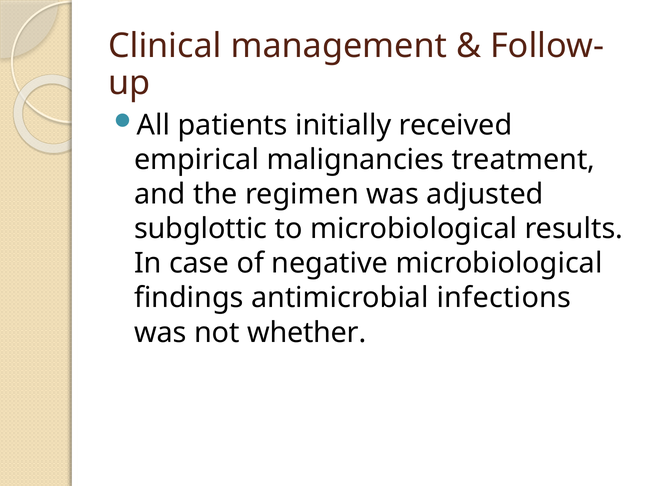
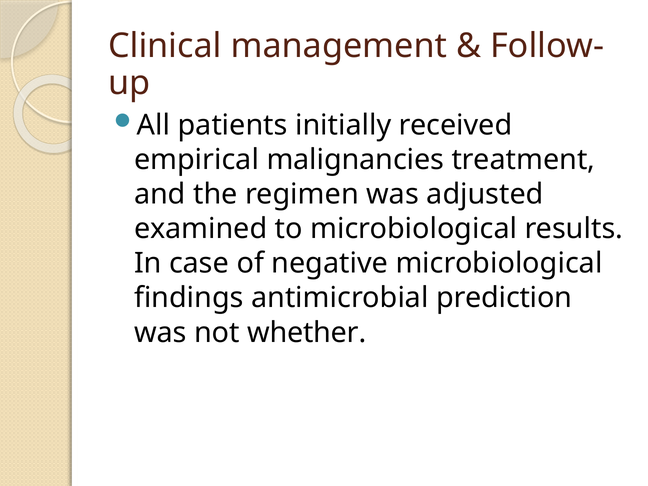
subglottic: subglottic -> examined
infections: infections -> prediction
